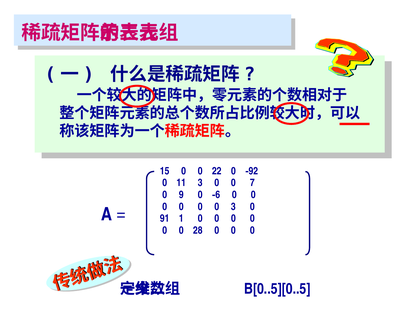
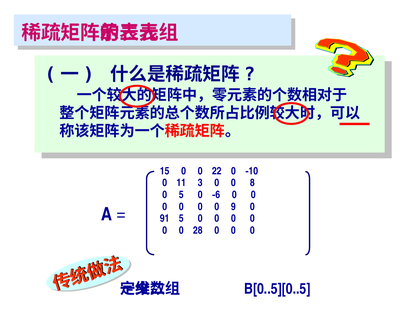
92: 92 -> 10
7: 7 -> 8
0 9: 9 -> 5
0 3: 3 -> 9
91 1: 1 -> 5
